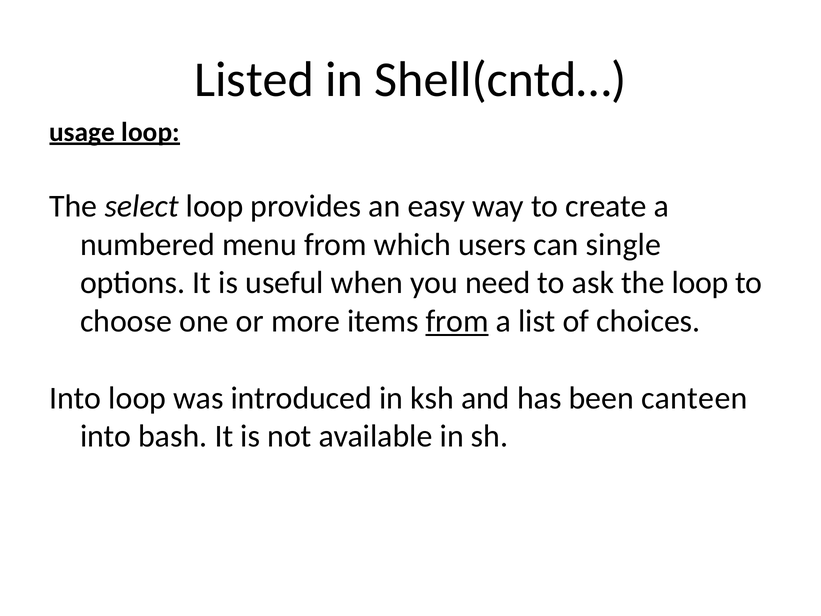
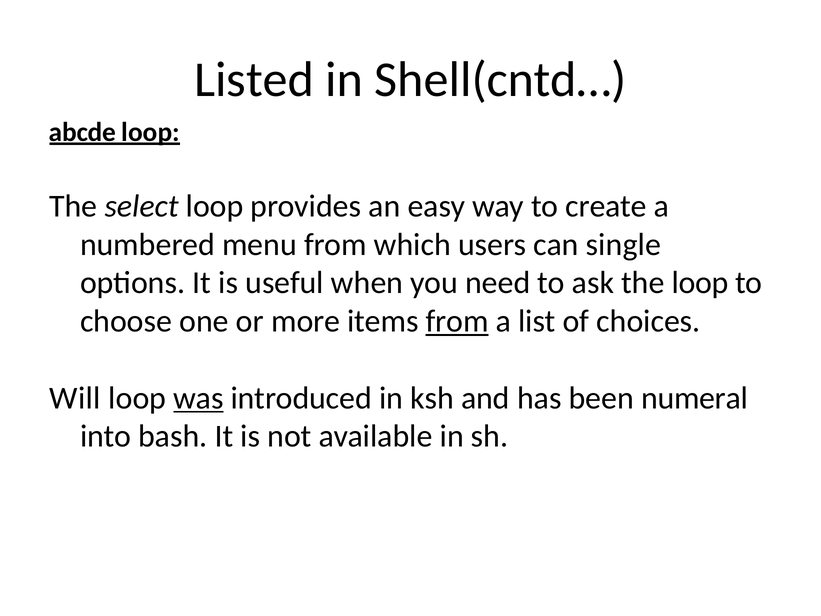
usage: usage -> abcde
Into at (75, 398): Into -> Will
was underline: none -> present
canteen: canteen -> numeral
